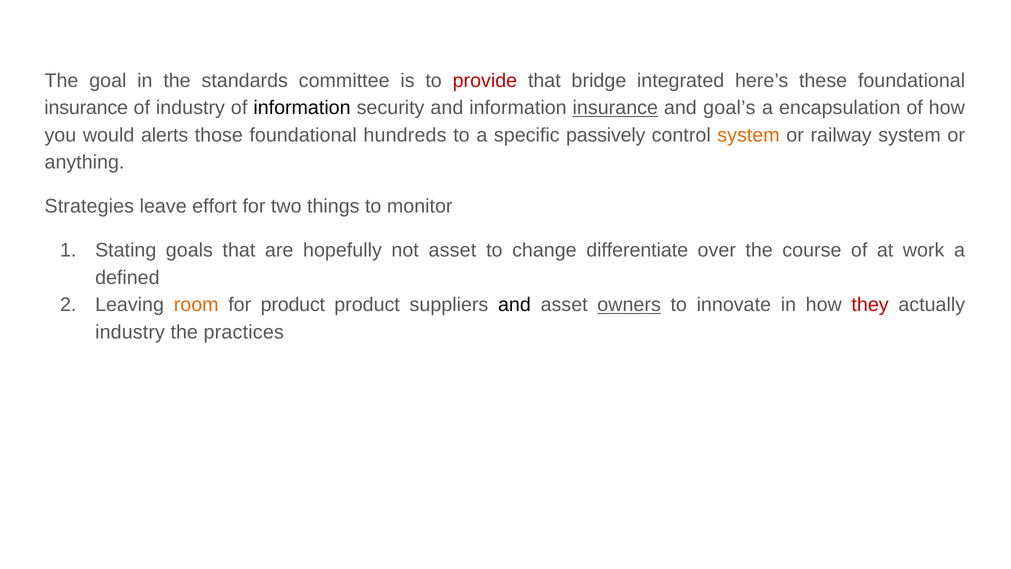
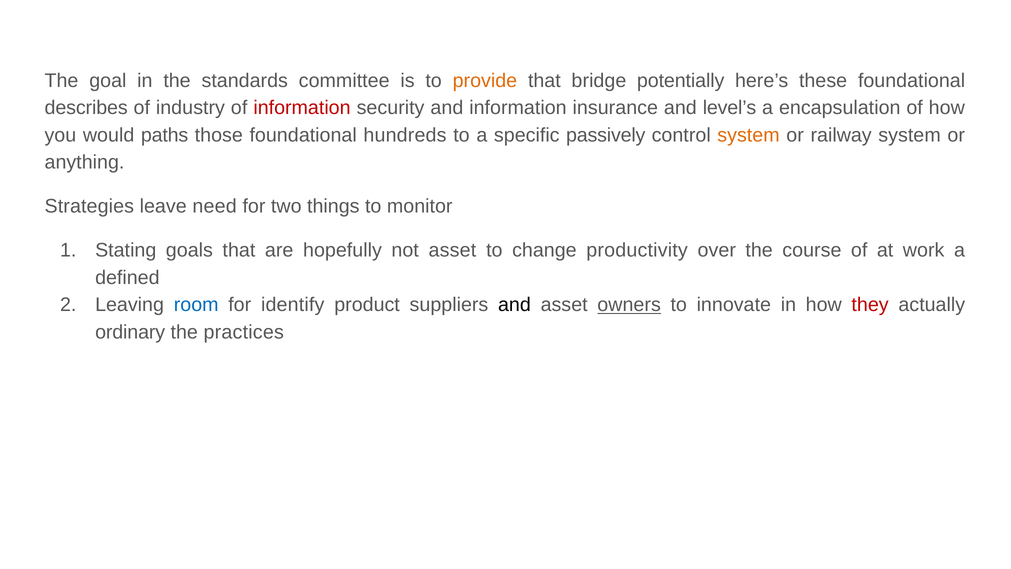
provide colour: red -> orange
integrated: integrated -> potentially
insurance at (86, 108): insurance -> describes
information at (302, 108) colour: black -> red
insurance at (615, 108) underline: present -> none
goal’s: goal’s -> level’s
alerts: alerts -> paths
effort: effort -> need
differentiate: differentiate -> productivity
room colour: orange -> blue
for product: product -> identify
industry at (130, 332): industry -> ordinary
